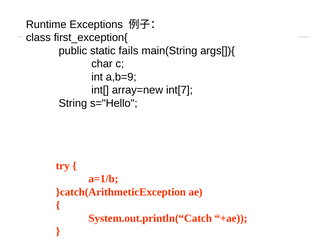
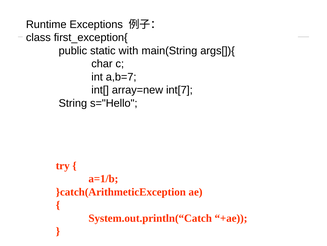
fails: fails -> with
a,b=9: a,b=9 -> a,b=7
